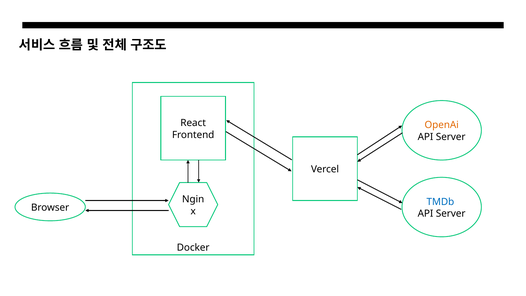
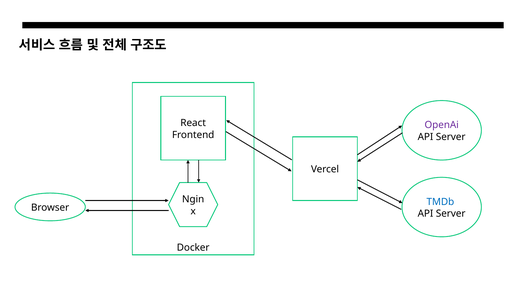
OpenAi colour: orange -> purple
